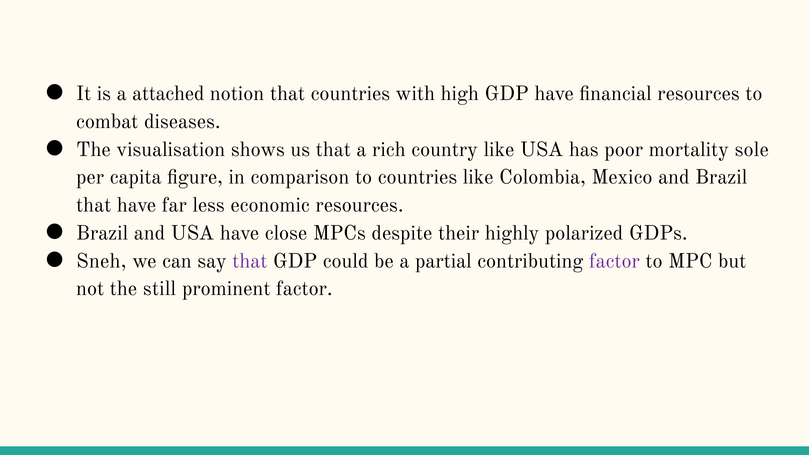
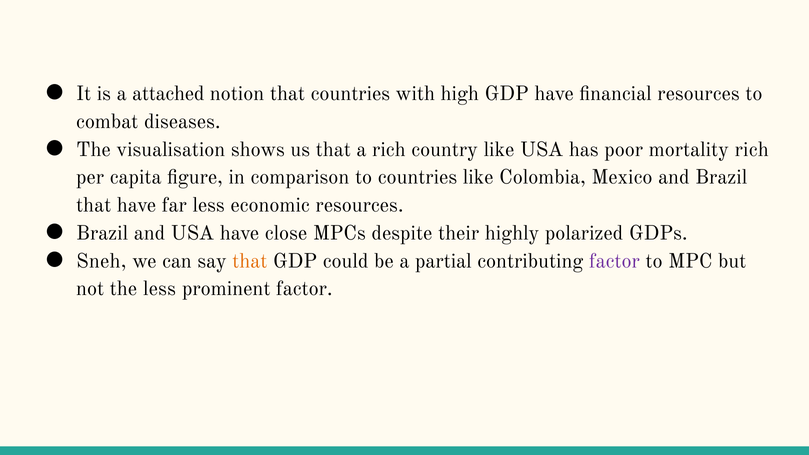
mortality sole: sole -> rich
that at (250, 261) colour: purple -> orange
the still: still -> less
